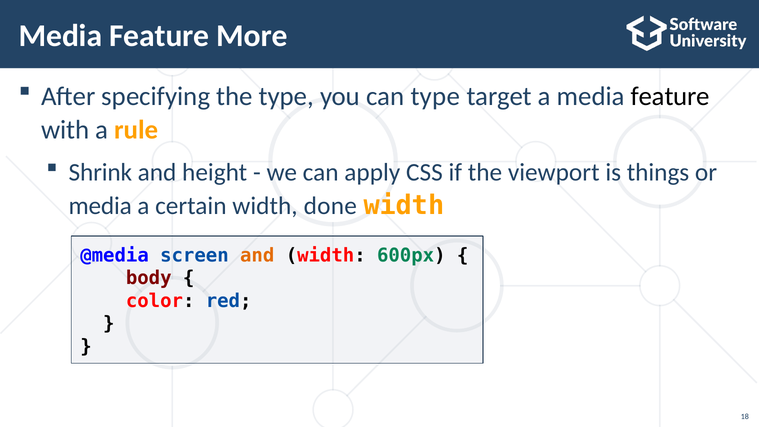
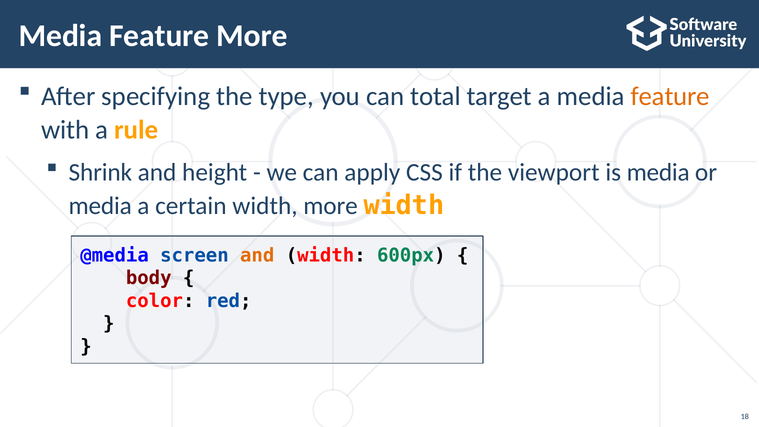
can type: type -> total
feature at (670, 96) colour: black -> orange
is things: things -> media
width done: done -> more
